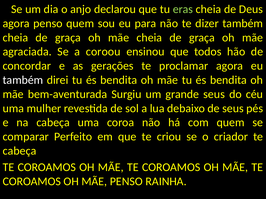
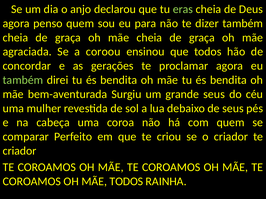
também at (23, 80) colour: white -> light green
cabeça at (19, 151): cabeça -> criador
MÃE PENSO: PENSO -> TODOS
